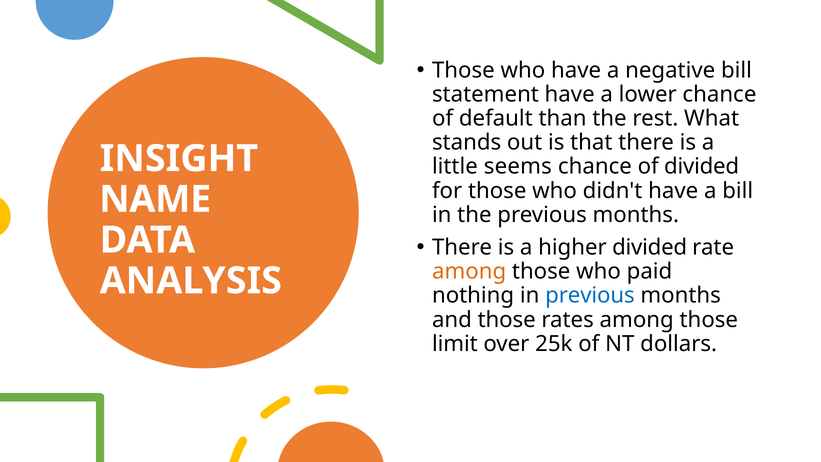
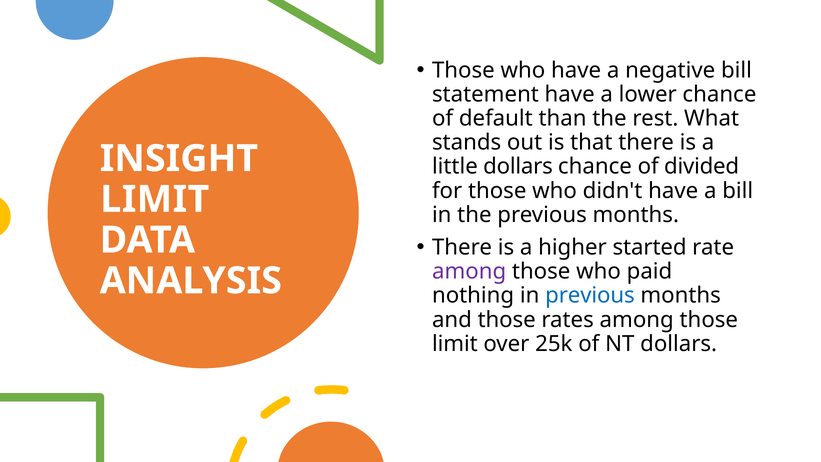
little seems: seems -> dollars
NAME at (155, 199): NAME -> LIMIT
higher divided: divided -> started
among at (469, 271) colour: orange -> purple
